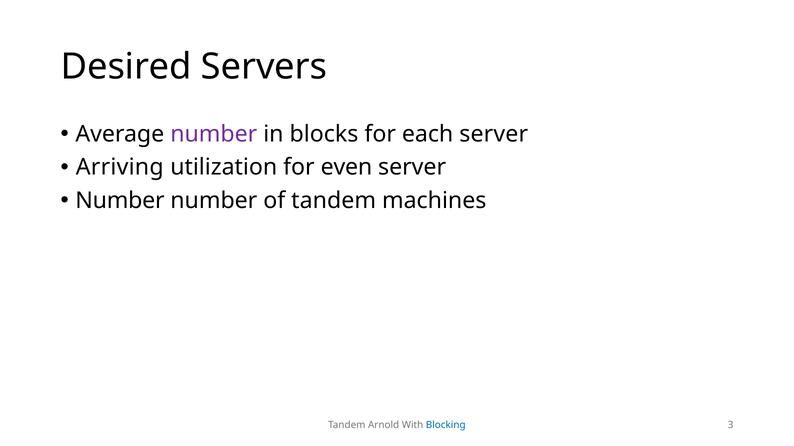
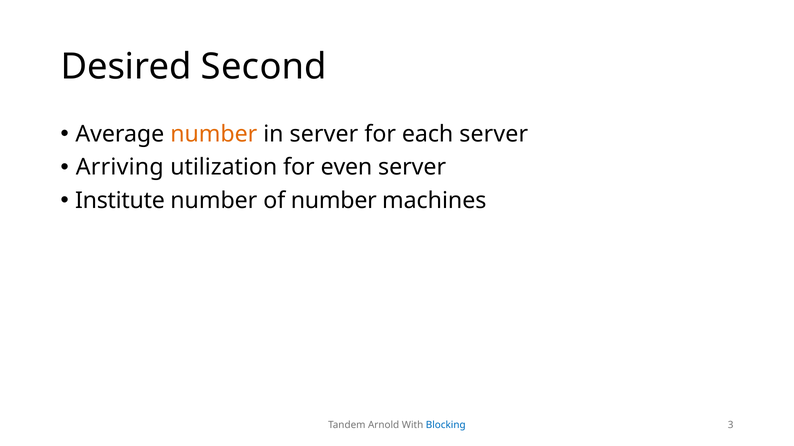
Servers: Servers -> Second
number at (214, 134) colour: purple -> orange
in blocks: blocks -> server
Number at (120, 201): Number -> Institute
of tandem: tandem -> number
